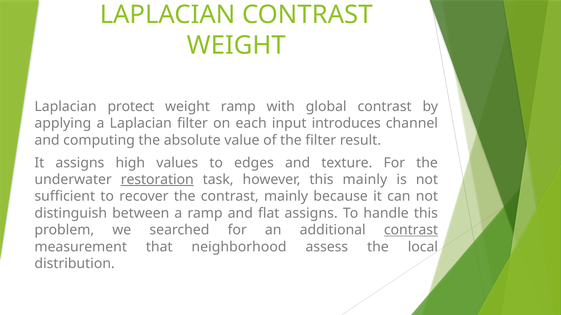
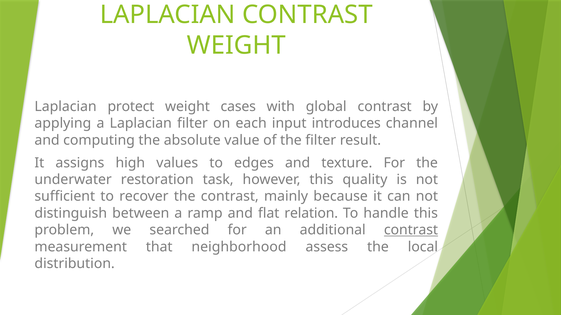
weight ramp: ramp -> cases
restoration underline: present -> none
this mainly: mainly -> quality
flat assigns: assigns -> relation
